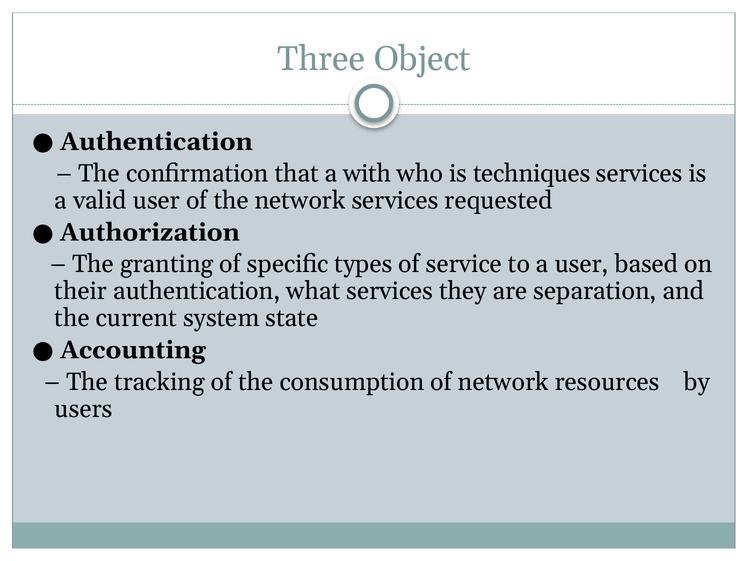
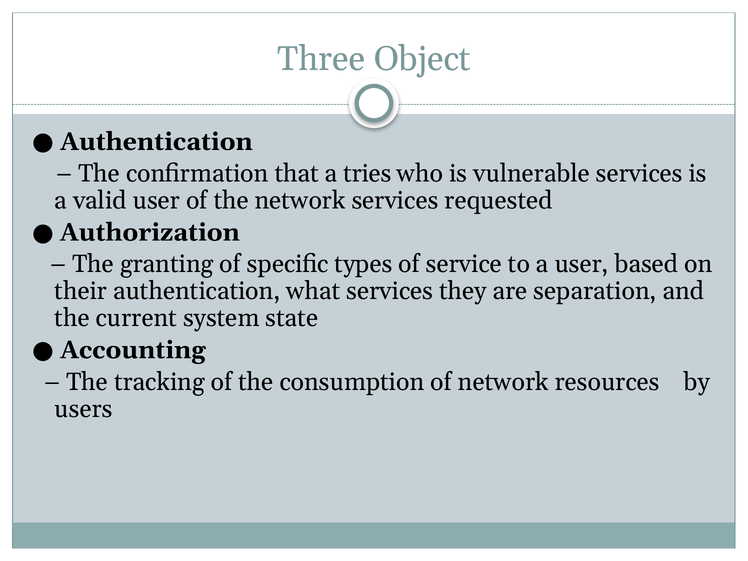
with: with -> tries
techniques: techniques -> vulnerable
